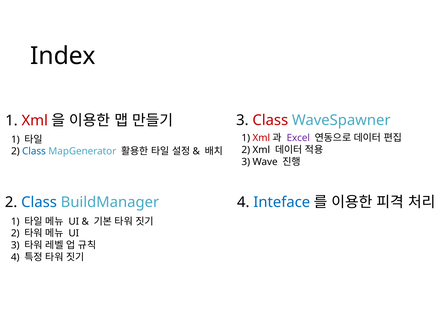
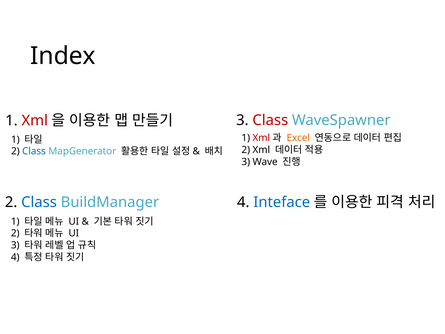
Excel colour: purple -> orange
